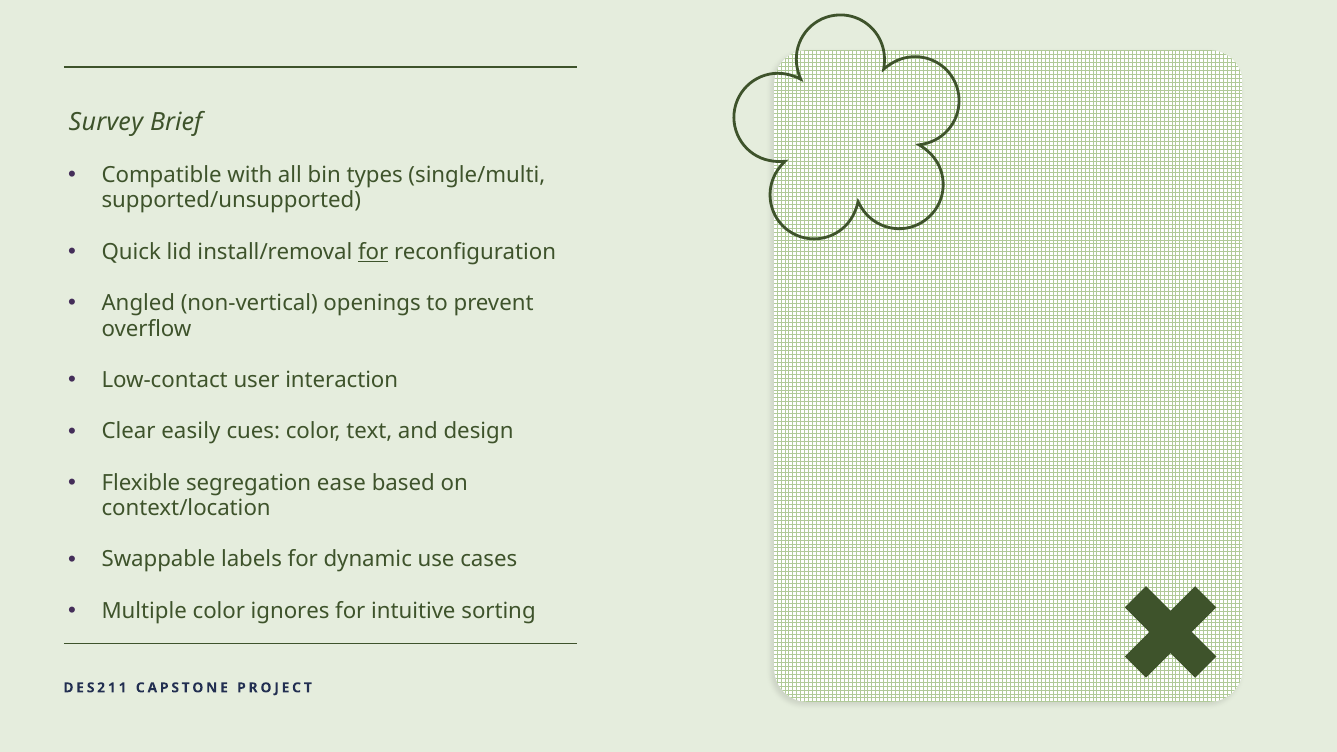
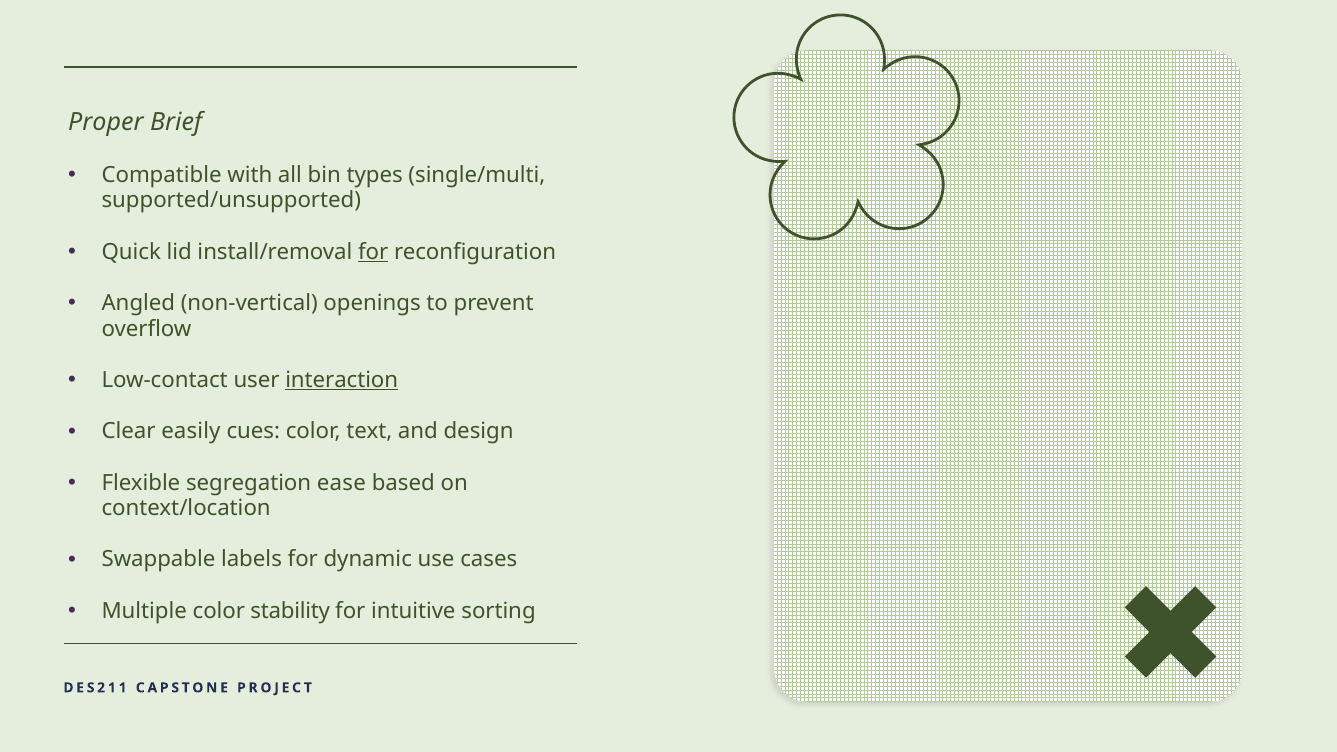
Survey: Survey -> Proper
interaction underline: none -> present
ignores: ignores -> stability
